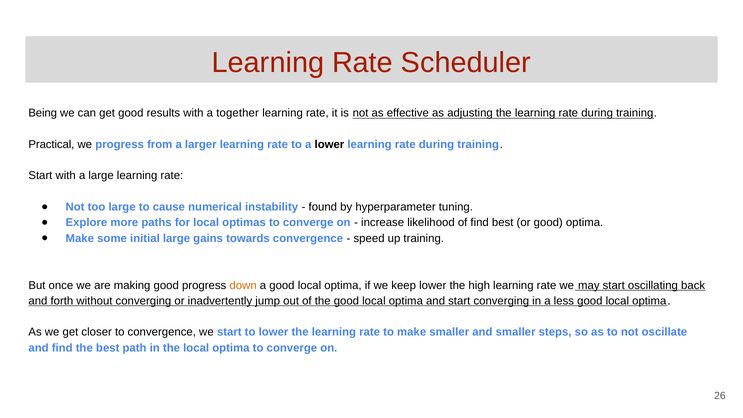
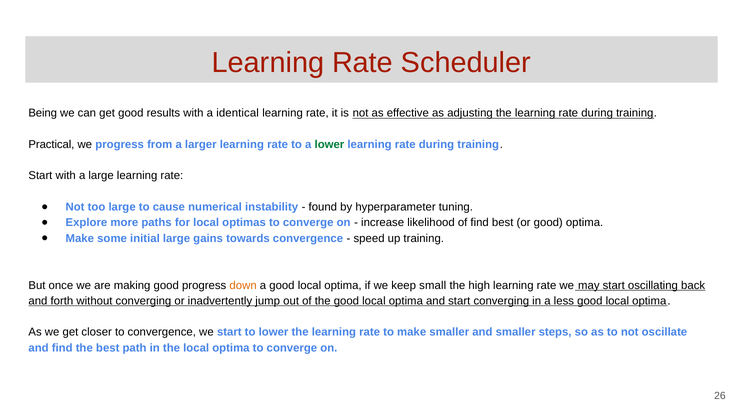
together: together -> identical
lower at (329, 144) colour: black -> green
keep lower: lower -> small
